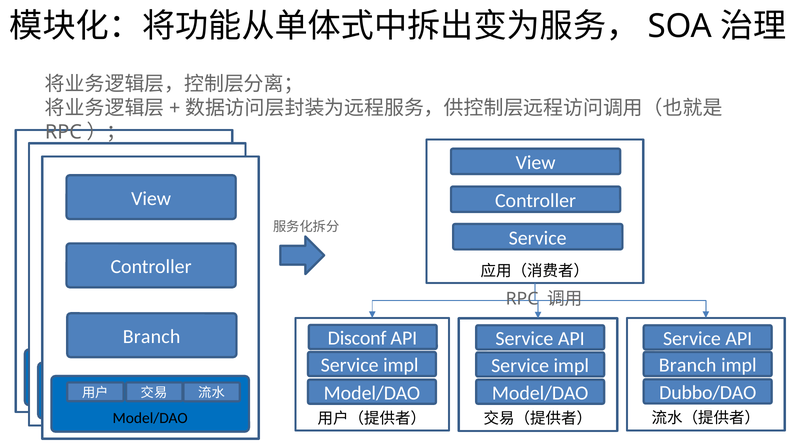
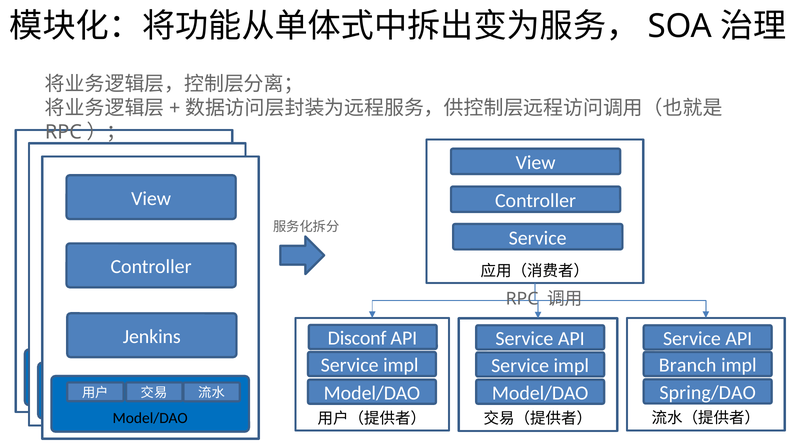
Branch at (152, 336): Branch -> Jenkins
Dubbo/DAO: Dubbo/DAO -> Spring/DAO
